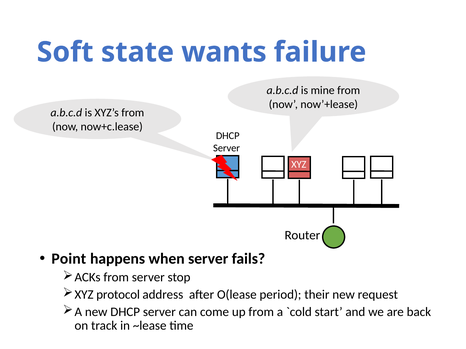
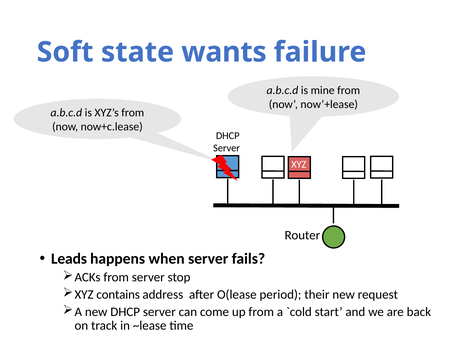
Point: Point -> Leads
protocol: protocol -> contains
